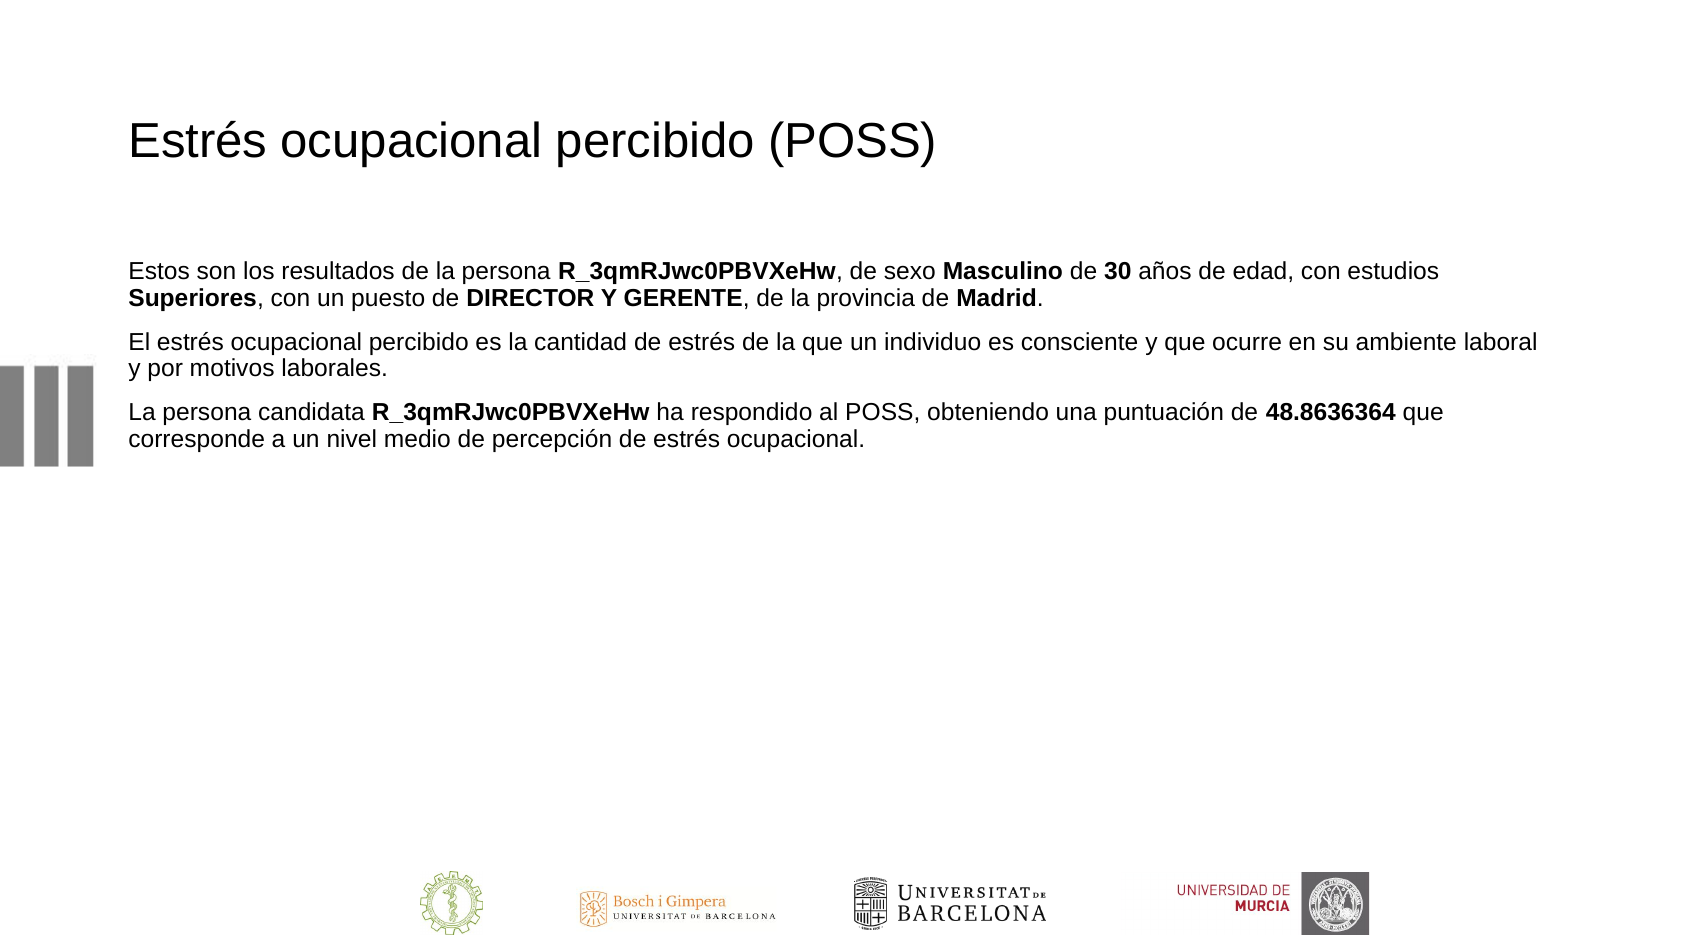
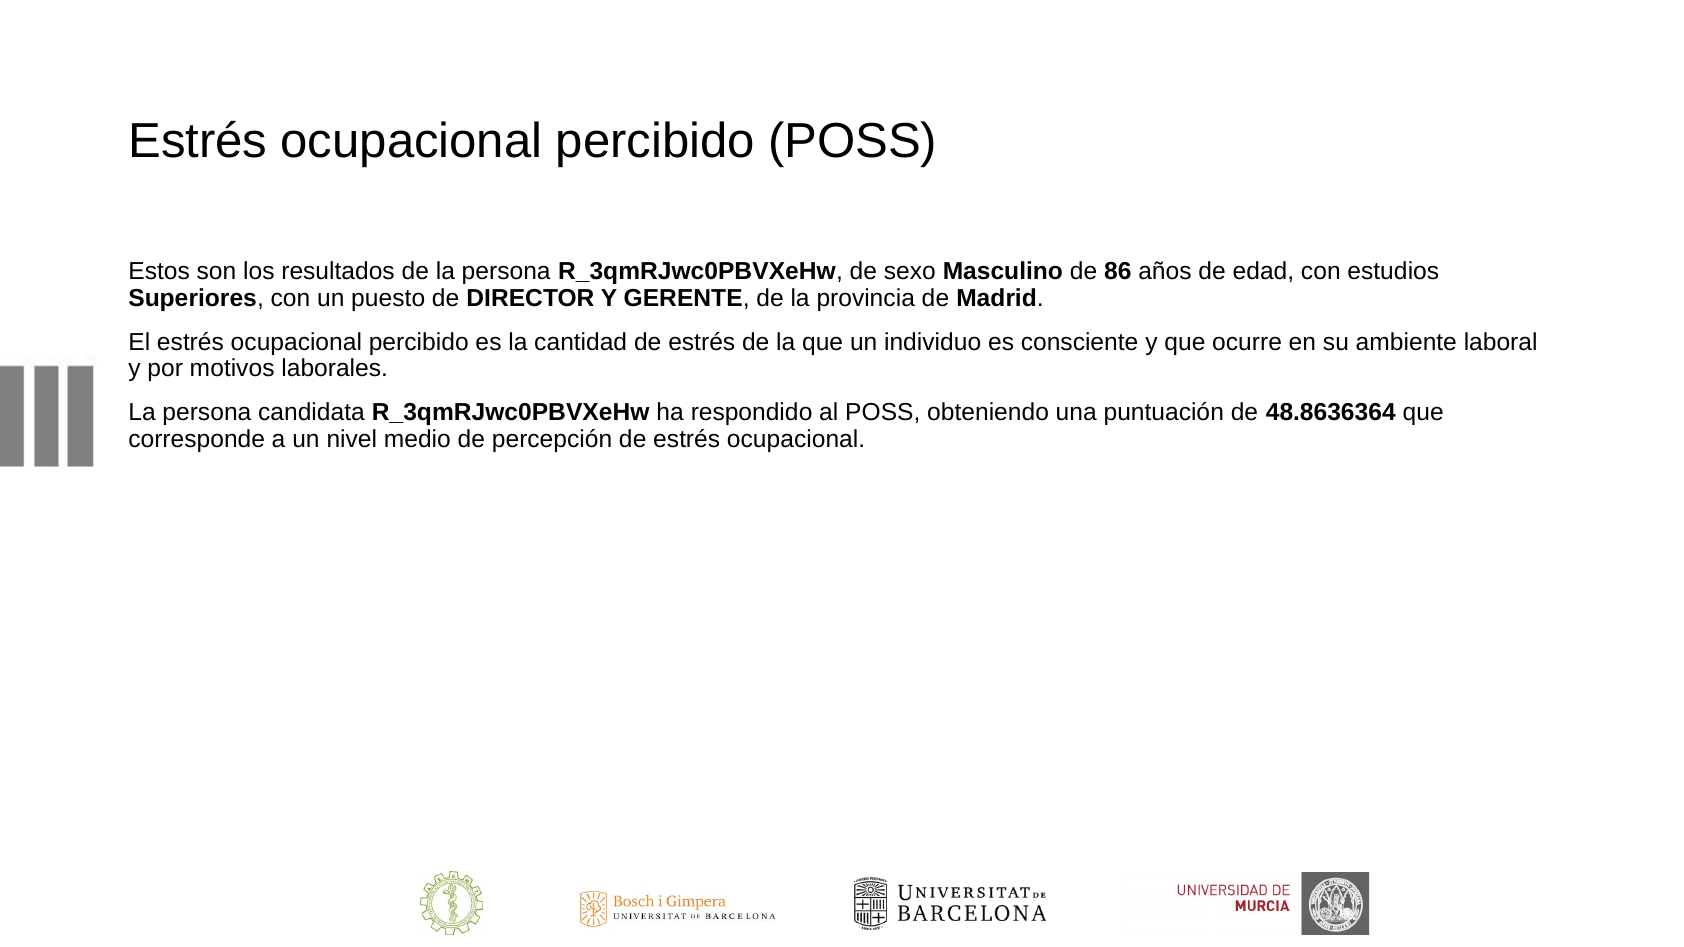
30: 30 -> 86
